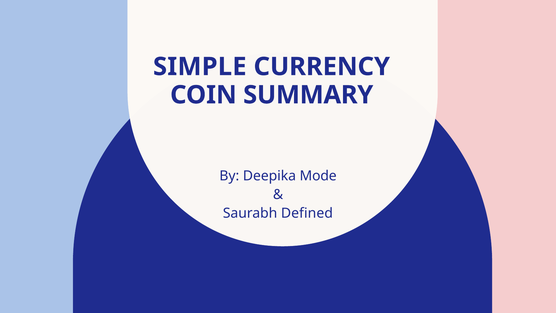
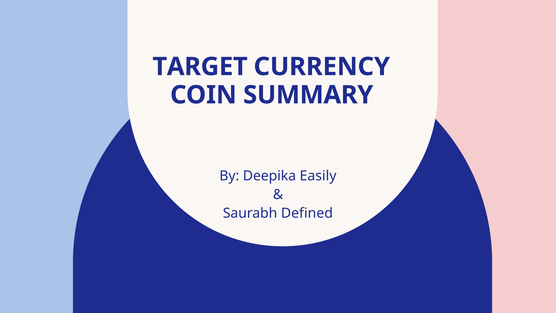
SIMPLE: SIMPLE -> TARGET
Mode: Mode -> Easily
